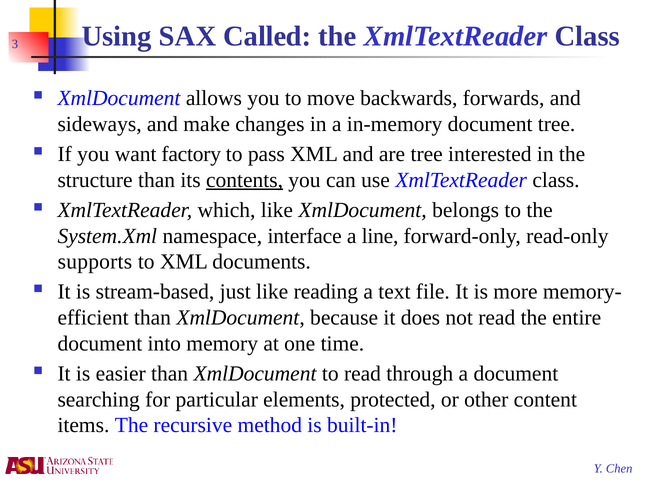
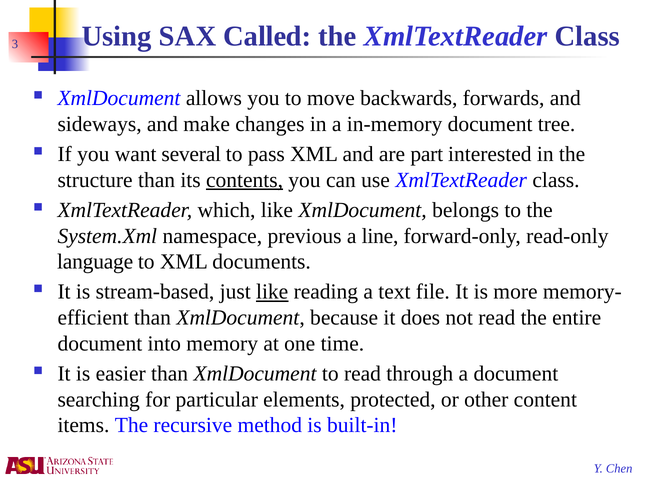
factory: factory -> several
are tree: tree -> part
interface: interface -> previous
supports: supports -> language
like at (272, 292) underline: none -> present
